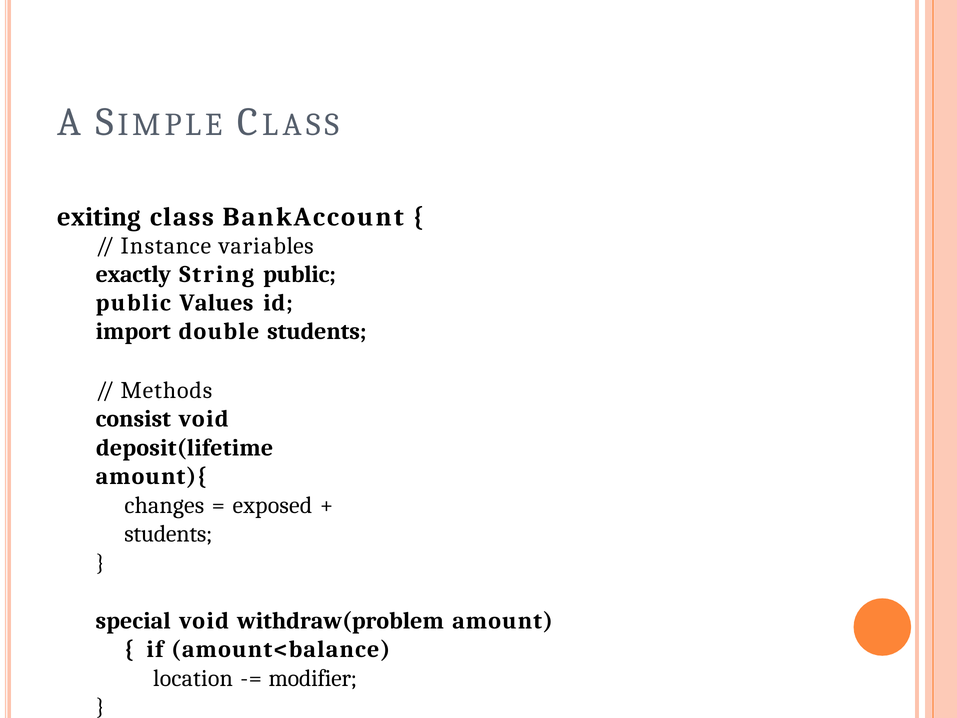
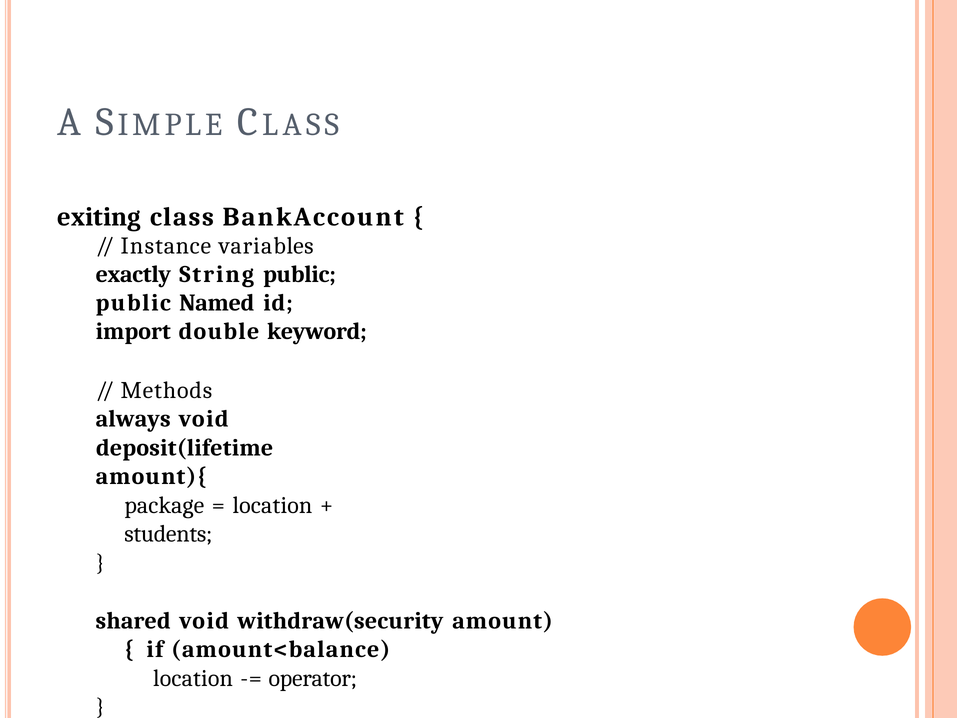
Values: Values -> Named
double students: students -> keyword
consist: consist -> always
changes: changes -> package
exposed at (272, 505): exposed -> location
special: special -> shared
withdraw(problem: withdraw(problem -> withdraw(security
modifier: modifier -> operator
